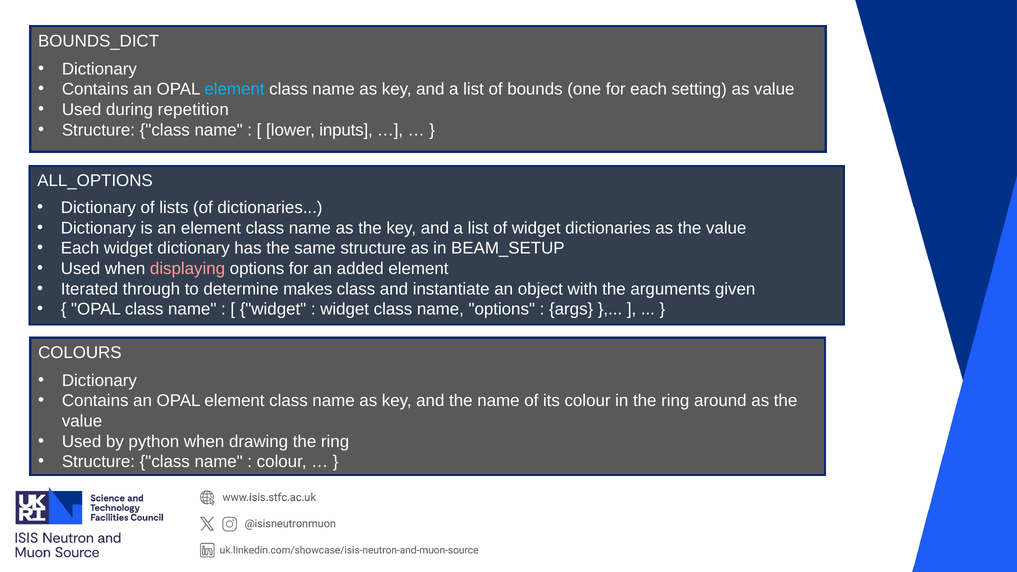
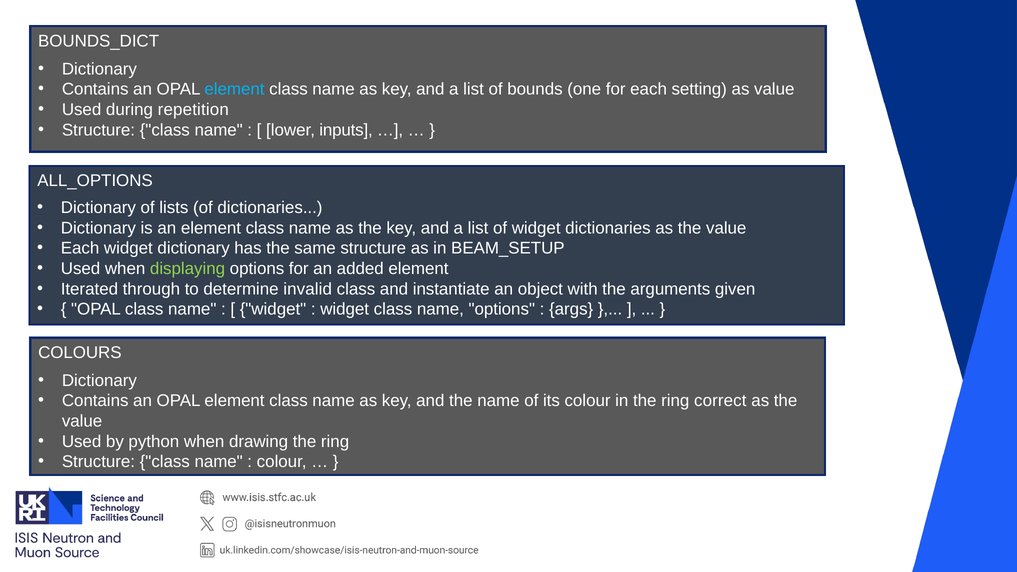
displaying colour: pink -> light green
makes: makes -> invalid
around: around -> correct
